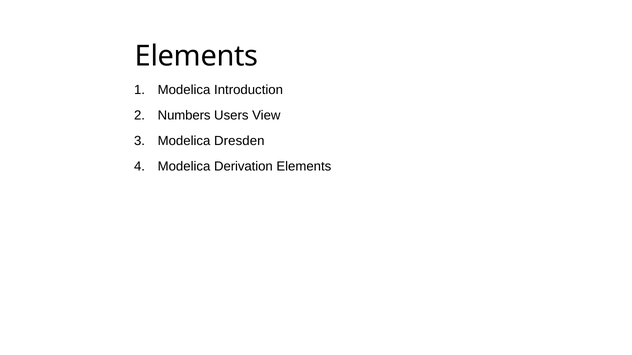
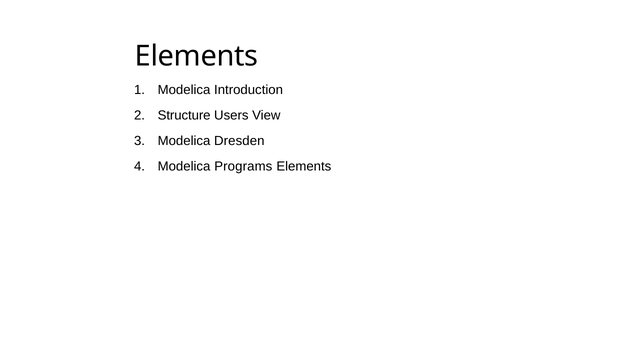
Numbers: Numbers -> Structure
Derivation: Derivation -> Programs
